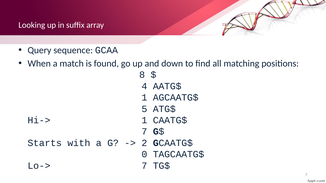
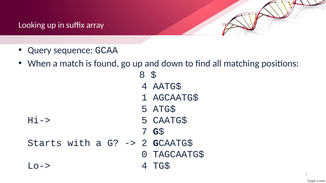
Hi-> 1: 1 -> 5
Lo-> 7: 7 -> 4
